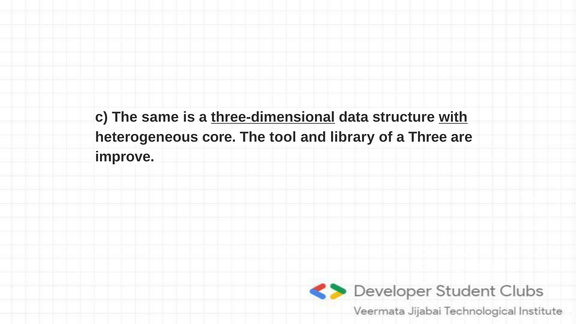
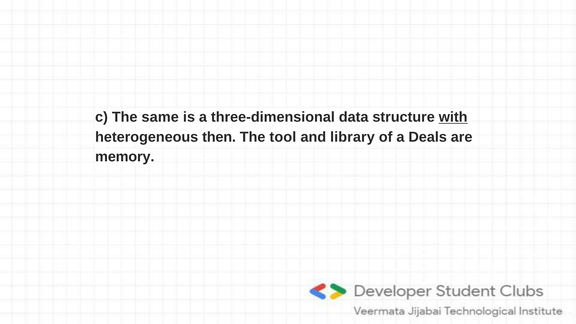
three-dimensional underline: present -> none
core: core -> then
Three: Three -> Deals
improve: improve -> memory
